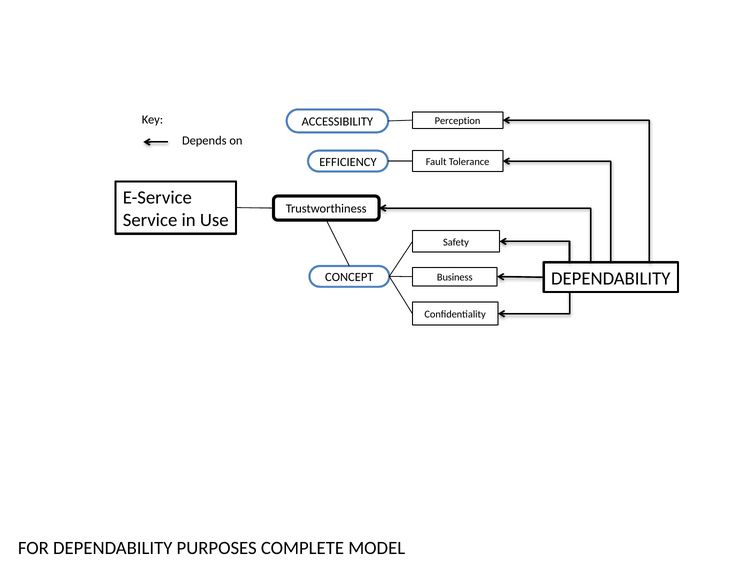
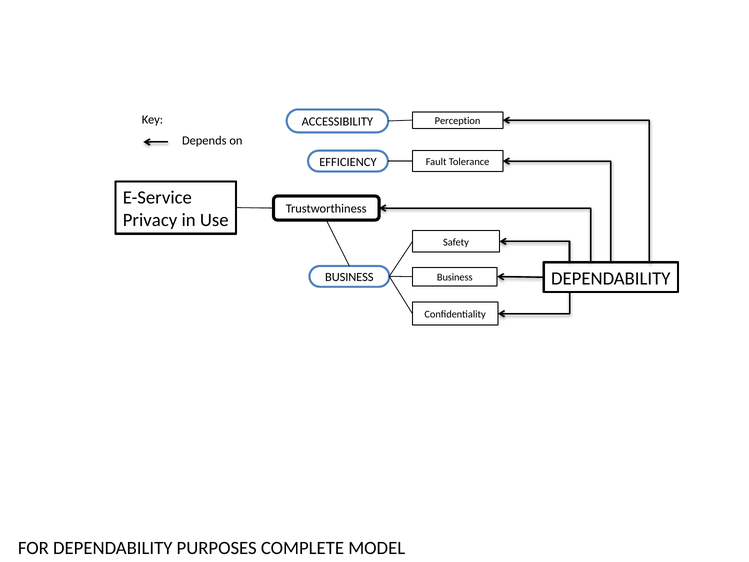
Service: Service -> Privacy
CONCEPT at (349, 277): CONCEPT -> BUSINESS
